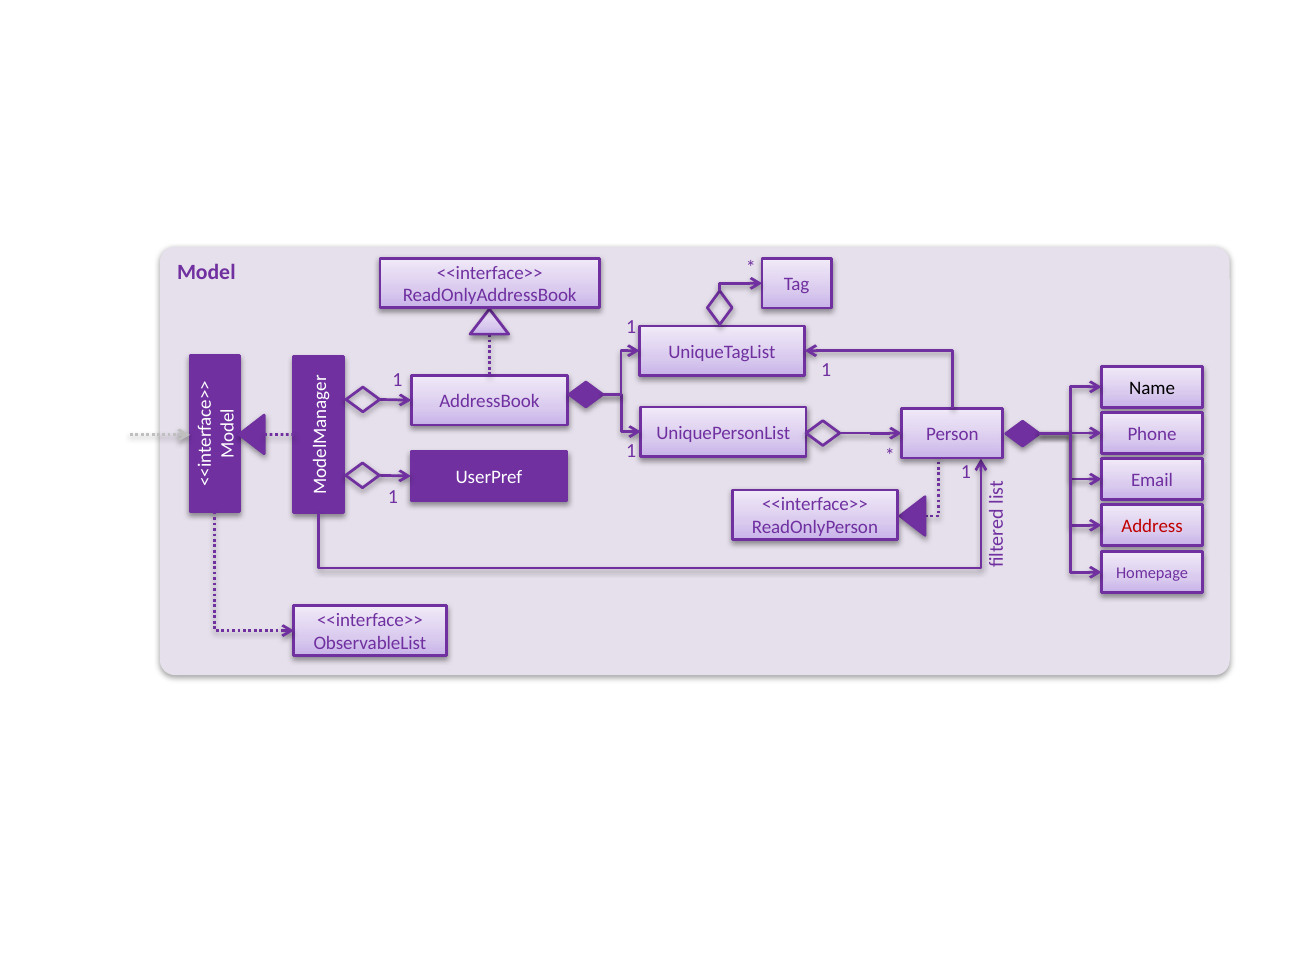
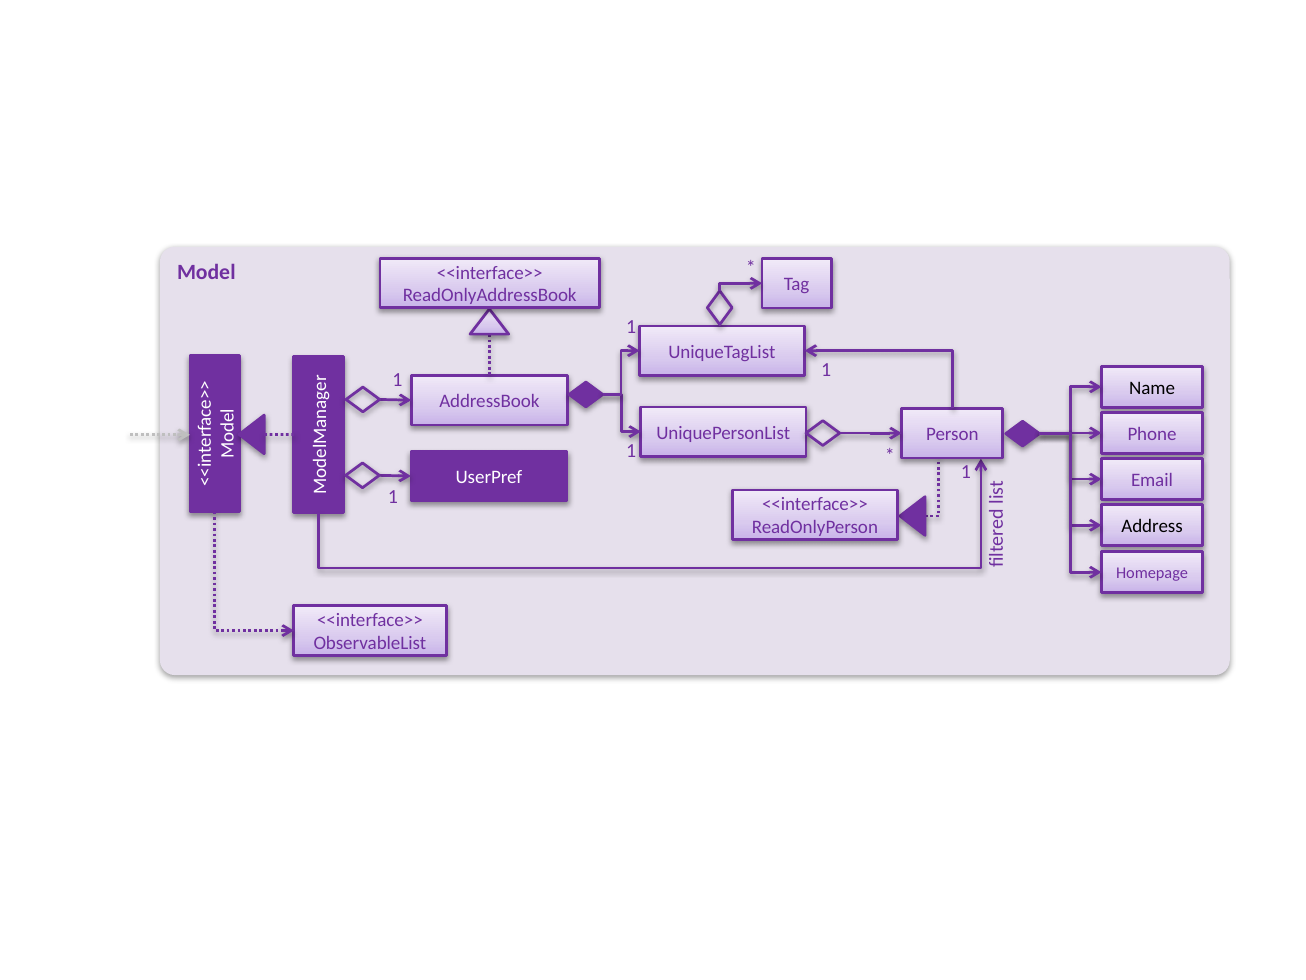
Address colour: red -> black
